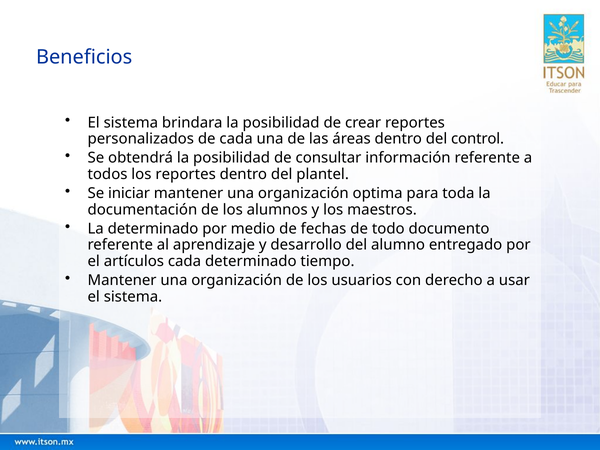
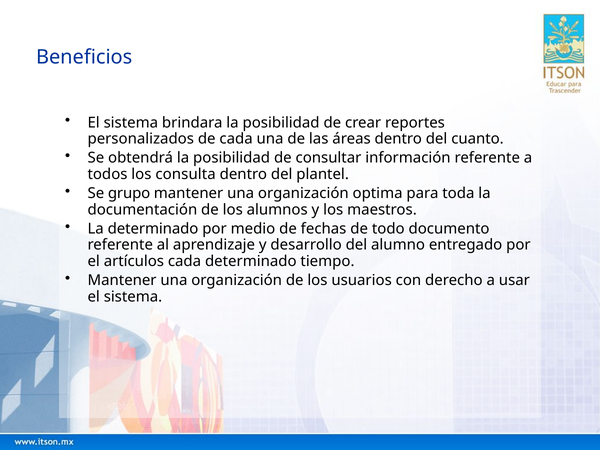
control: control -> cuanto
los reportes: reportes -> consulta
iniciar: iniciar -> grupo
